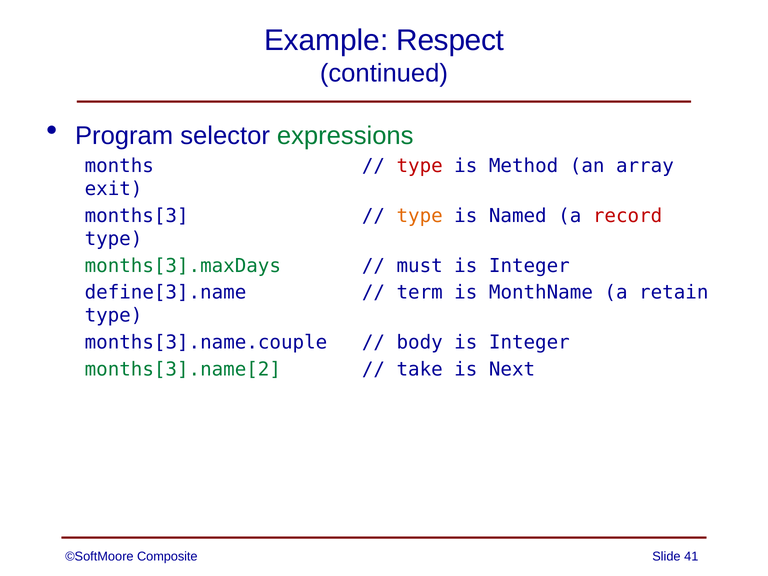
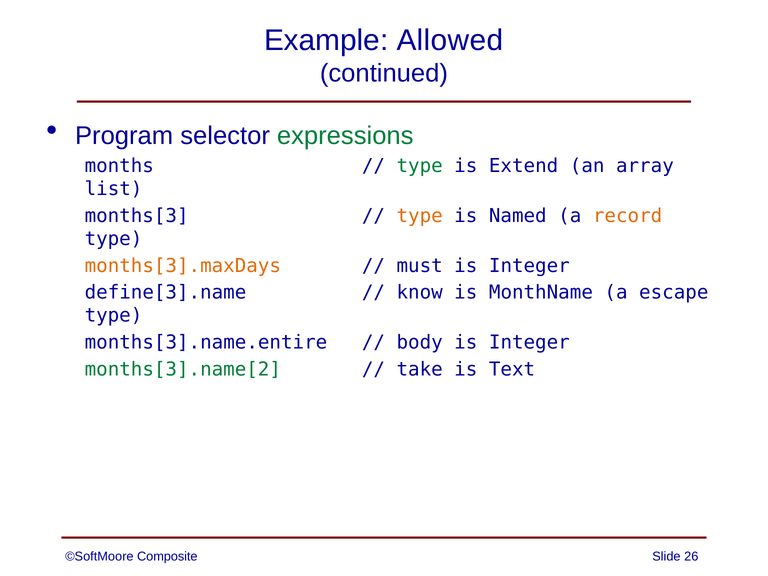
Respect: Respect -> Allowed
type at (420, 166) colour: red -> green
Method: Method -> Extend
exit: exit -> list
record colour: red -> orange
months[3].maxDays colour: green -> orange
term: term -> know
retain: retain -> escape
months[3].name.couple: months[3].name.couple -> months[3].name.entire
Next: Next -> Text
41: 41 -> 26
